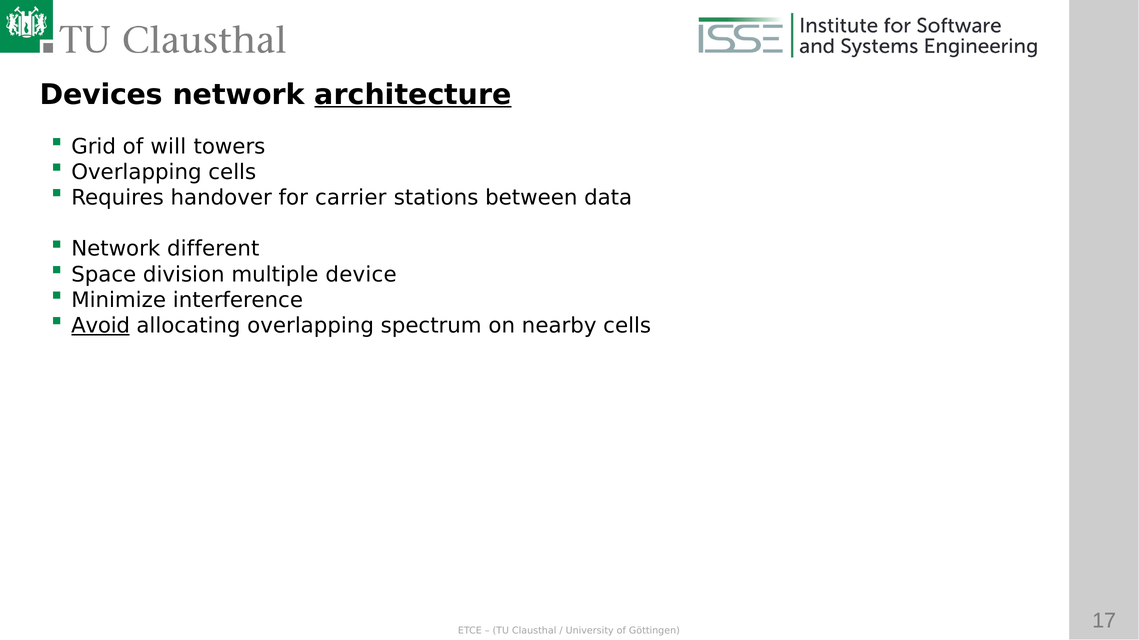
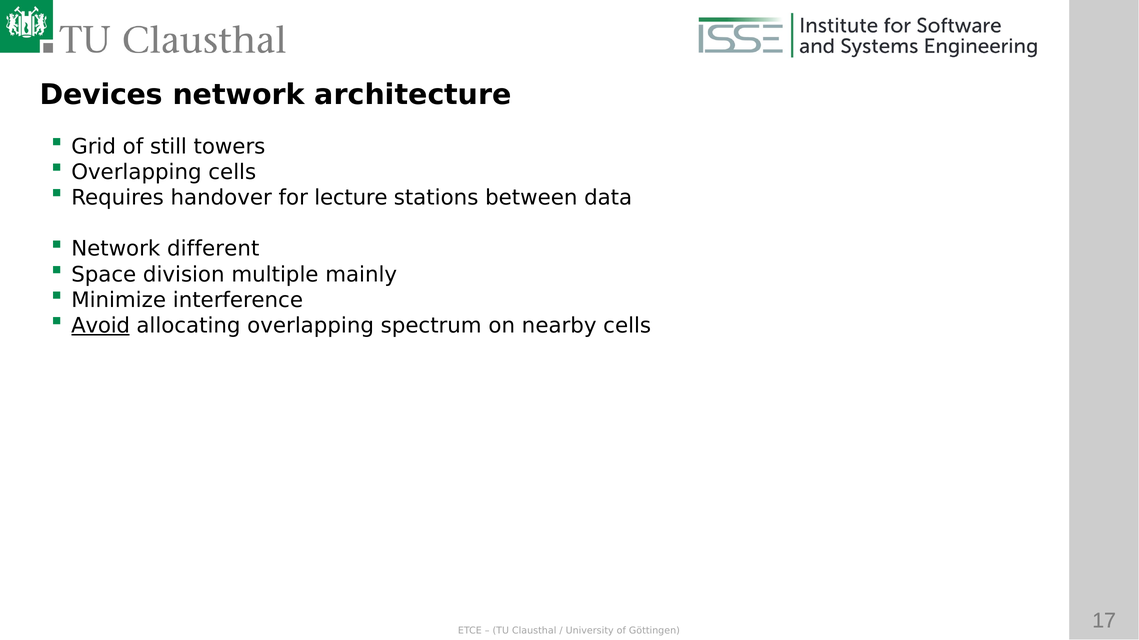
architecture underline: present -> none
will: will -> still
carrier: carrier -> lecture
device: device -> mainly
